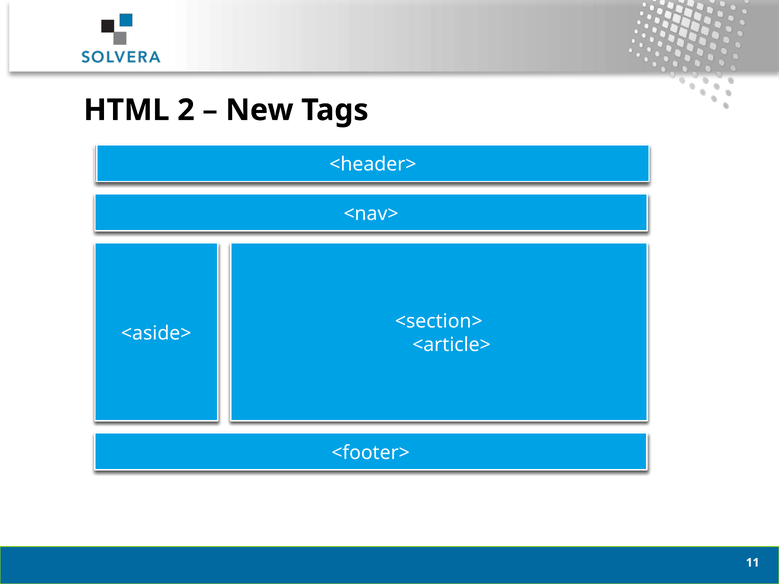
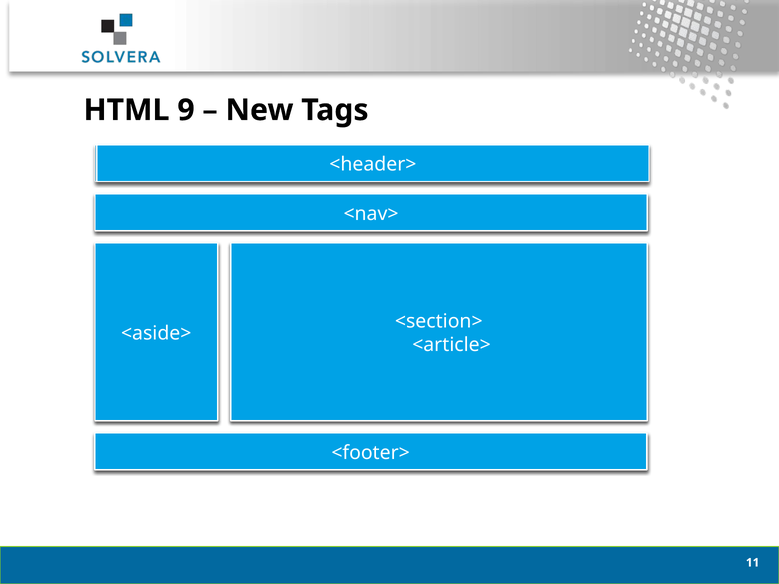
2: 2 -> 9
